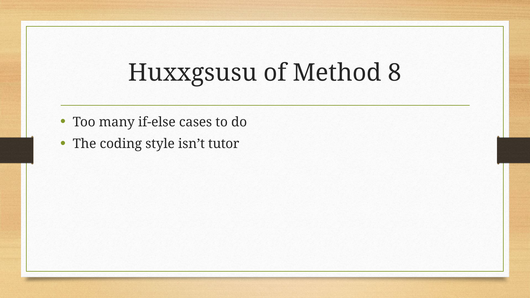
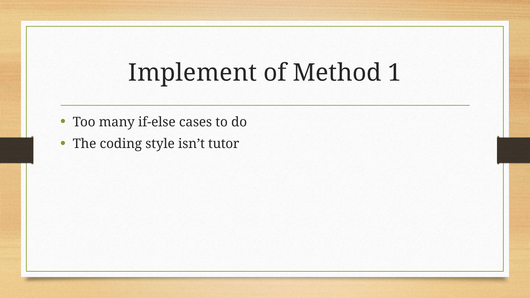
Huxxgsusu: Huxxgsusu -> Implement
8: 8 -> 1
